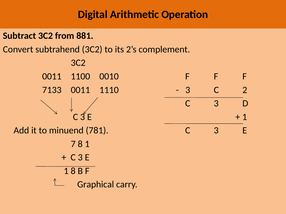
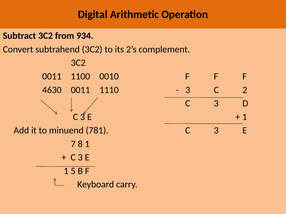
881: 881 -> 934
7133: 7133 -> 4630
1 8: 8 -> 5
Graphical: Graphical -> Keyboard
